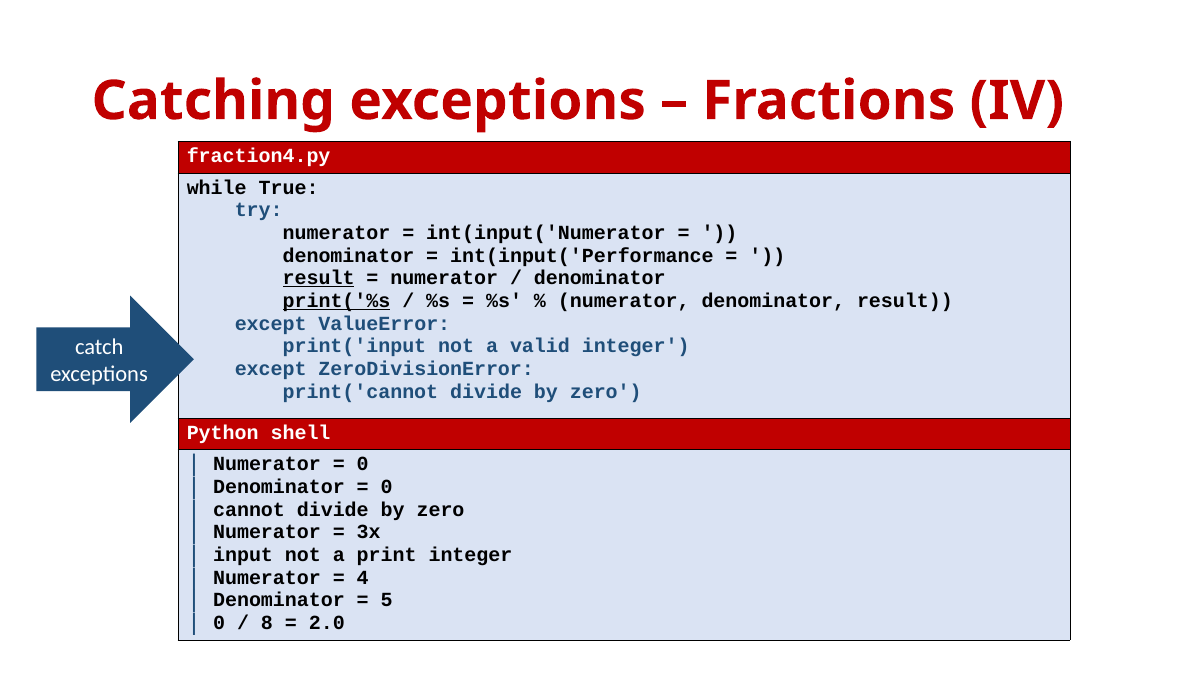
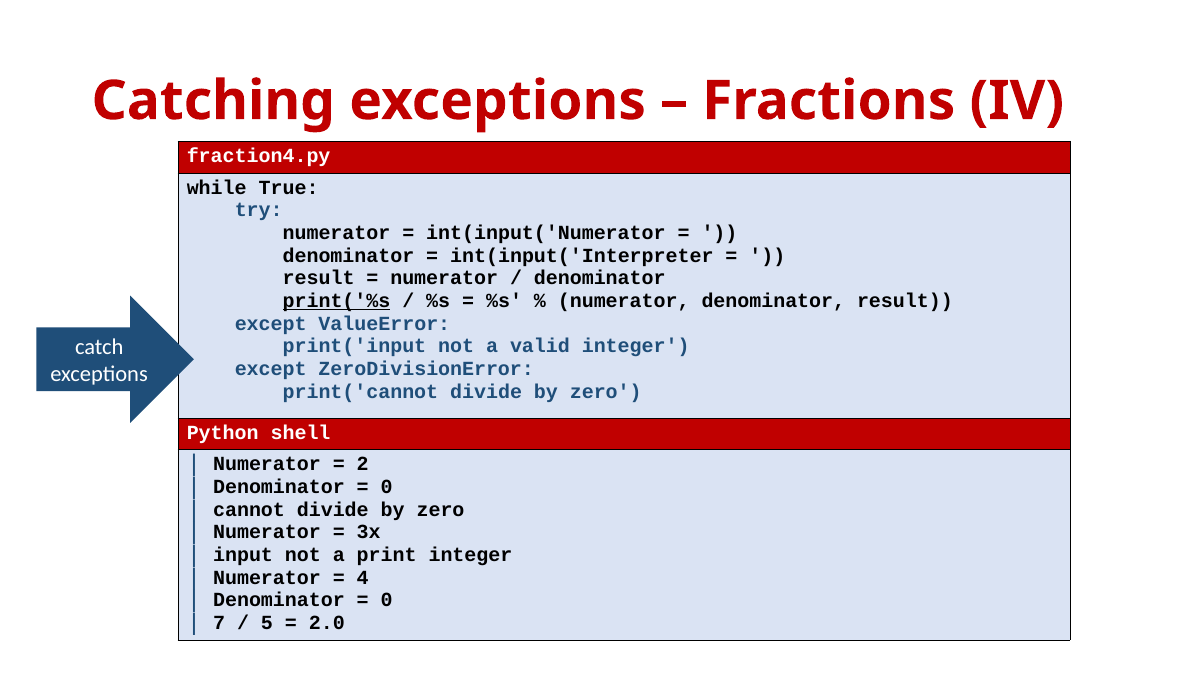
int(input('Performance: int(input('Performance -> int(input('Interpreter
result at (319, 278) underline: present -> none
0 at (363, 464): 0 -> 2
5 at (387, 600): 5 -> 0
0 at (219, 623): 0 -> 7
8: 8 -> 5
